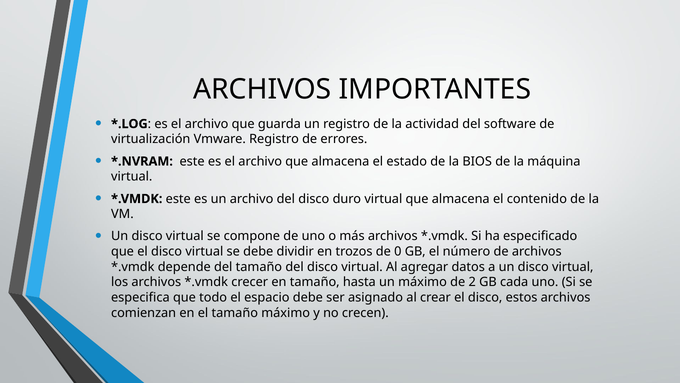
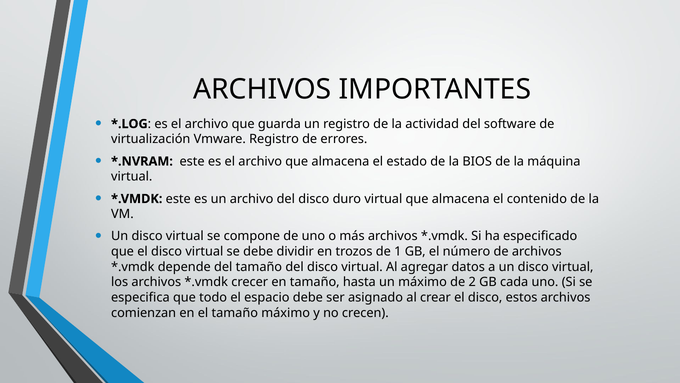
0: 0 -> 1
